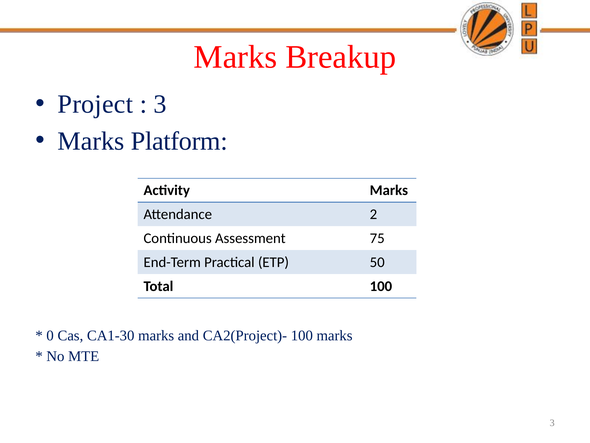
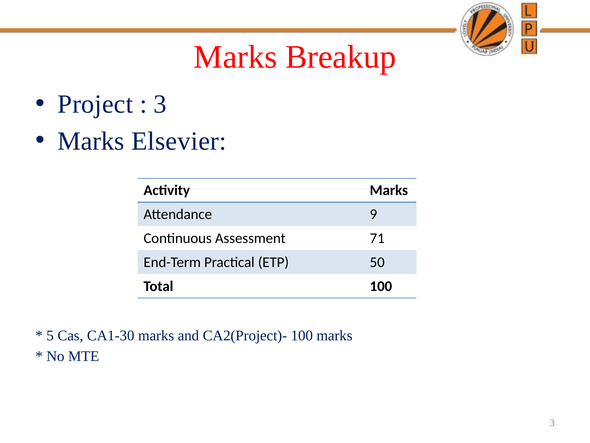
Platform: Platform -> Elsevier
2: 2 -> 9
75: 75 -> 71
0: 0 -> 5
